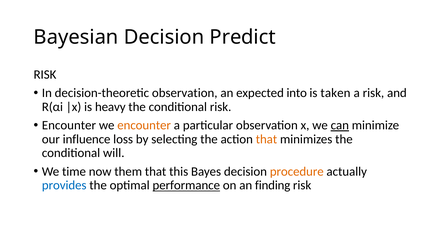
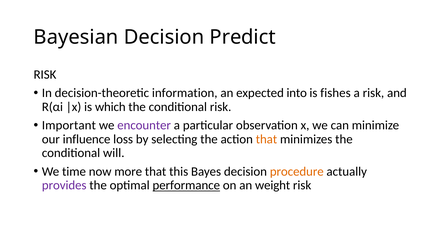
decision-theoretic observation: observation -> information
taken: taken -> fishes
heavy: heavy -> which
Encounter at (69, 125): Encounter -> Important
encounter at (144, 125) colour: orange -> purple
can underline: present -> none
them: them -> more
provides colour: blue -> purple
finding: finding -> weight
